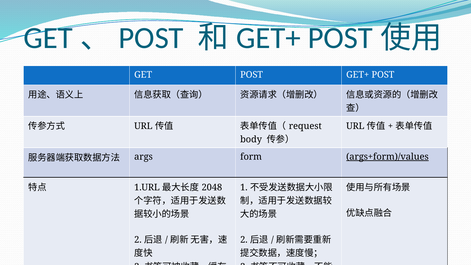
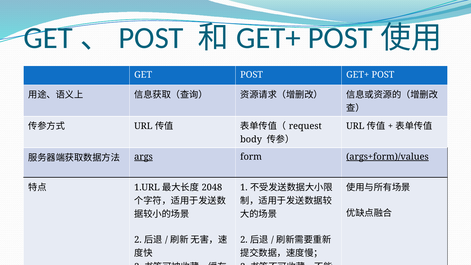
args underline: none -> present
